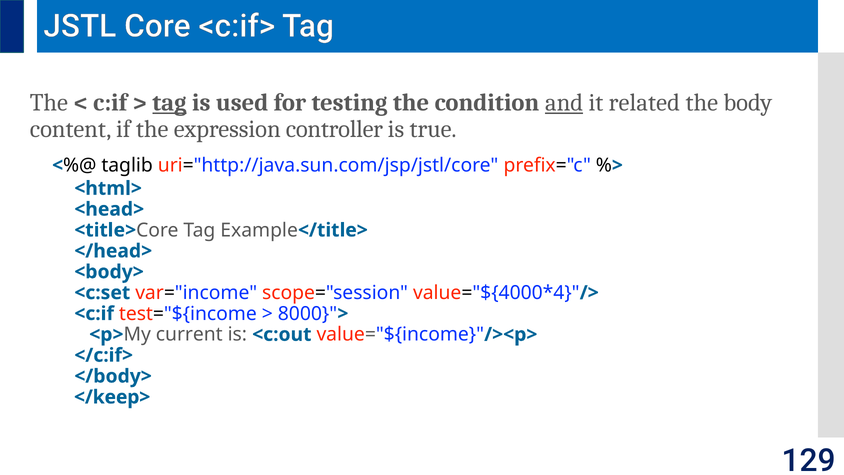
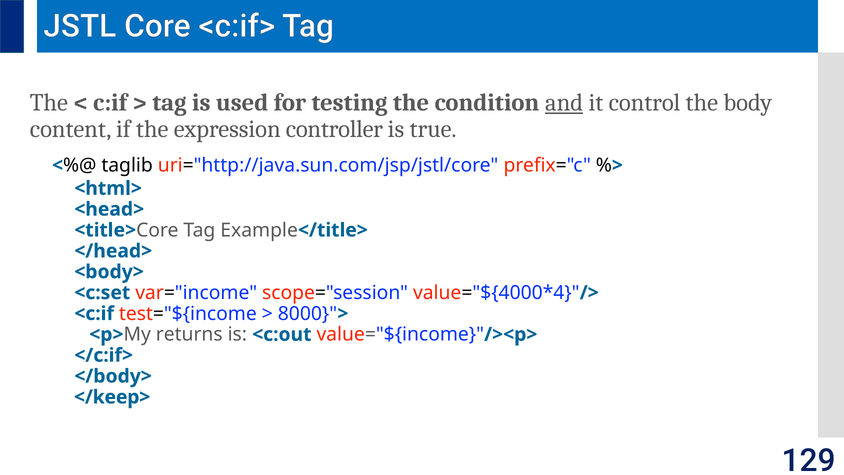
tag at (169, 103) underline: present -> none
related: related -> control
current: current -> returns
